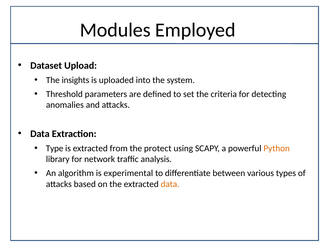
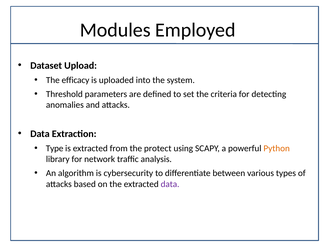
insights: insights -> efficacy
experimental: experimental -> cybersecurity
data at (170, 184) colour: orange -> purple
